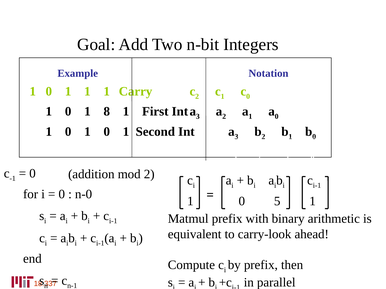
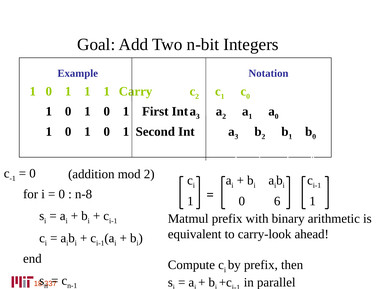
8 at (107, 112): 8 -> 0
n-0: n-0 -> n-8
5: 5 -> 6
